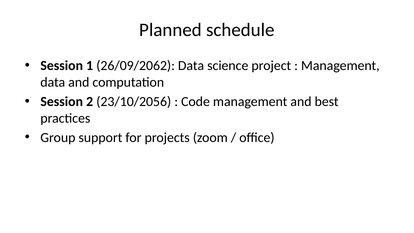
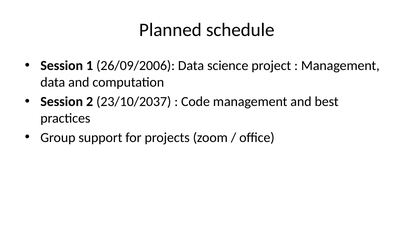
26/09/2062: 26/09/2062 -> 26/09/2006
23/10/2056: 23/10/2056 -> 23/10/2037
